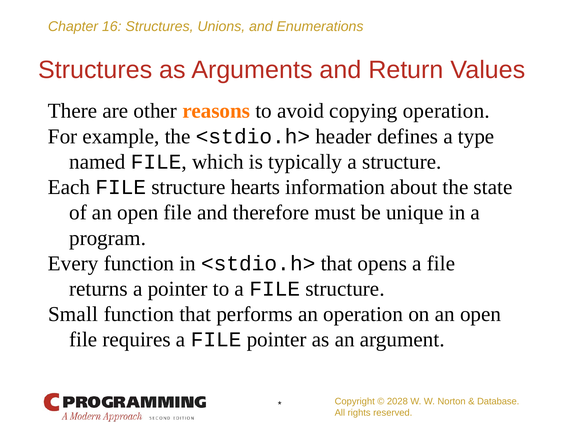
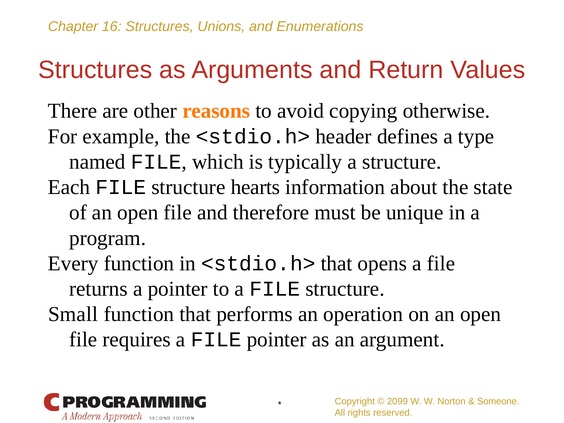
copying operation: operation -> otherwise
2028: 2028 -> 2099
Database: Database -> Someone
